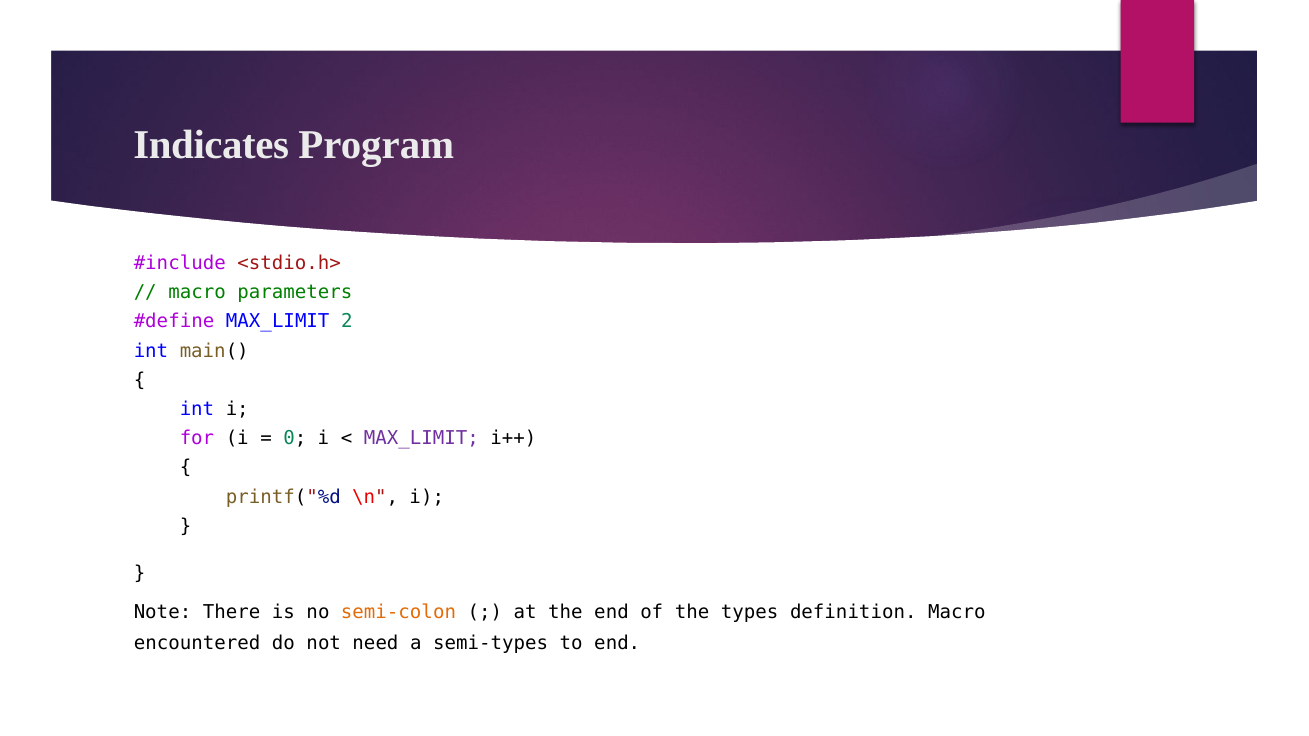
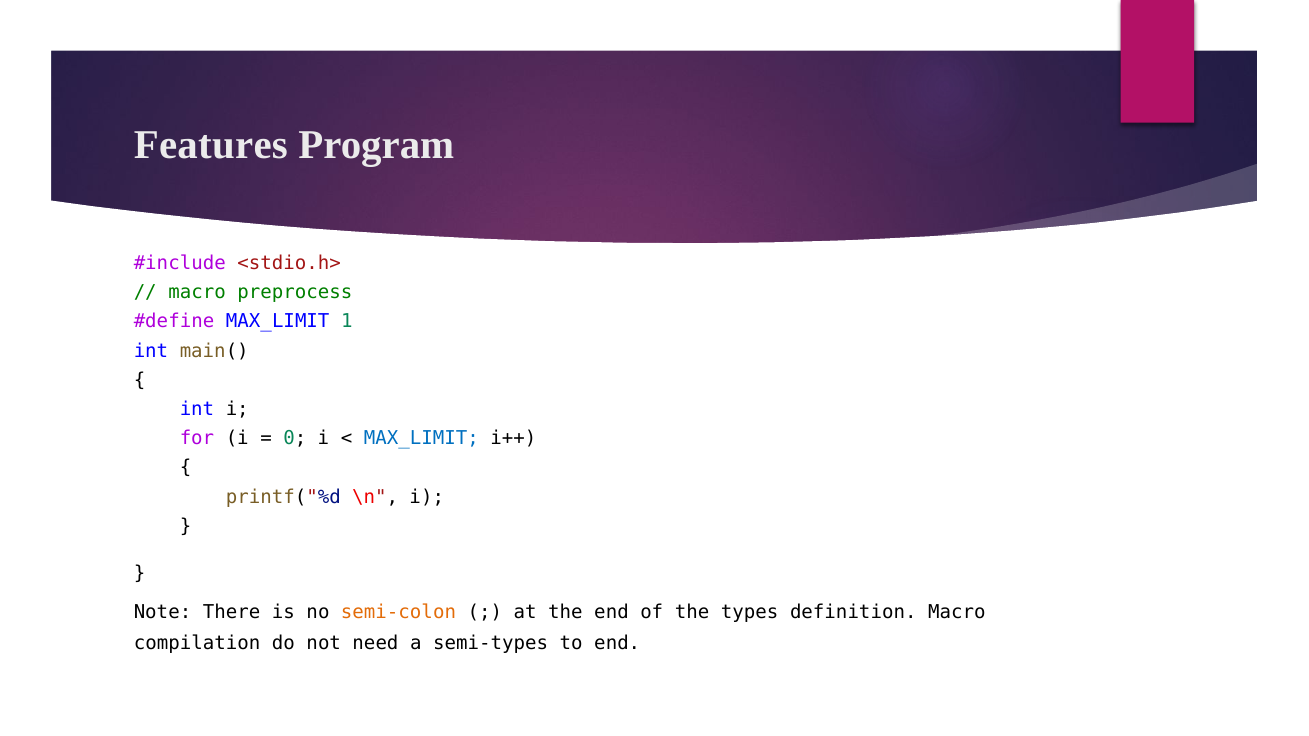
Indicates: Indicates -> Features
parameters: parameters -> preprocess
2: 2 -> 1
MAX_LIMIT at (421, 439) colour: purple -> blue
encountered: encountered -> compilation
